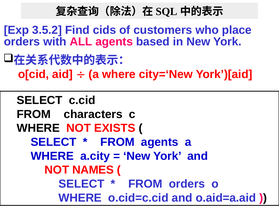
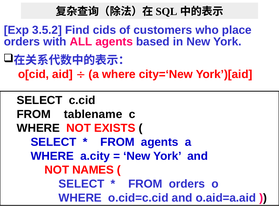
characters: characters -> tablename
